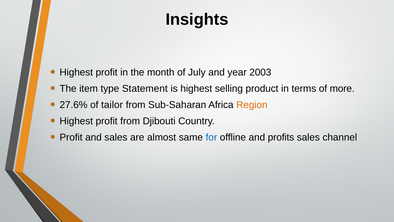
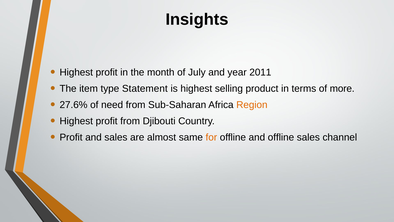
2003: 2003 -> 2011
tailor: tailor -> need
for colour: blue -> orange
and profits: profits -> offline
